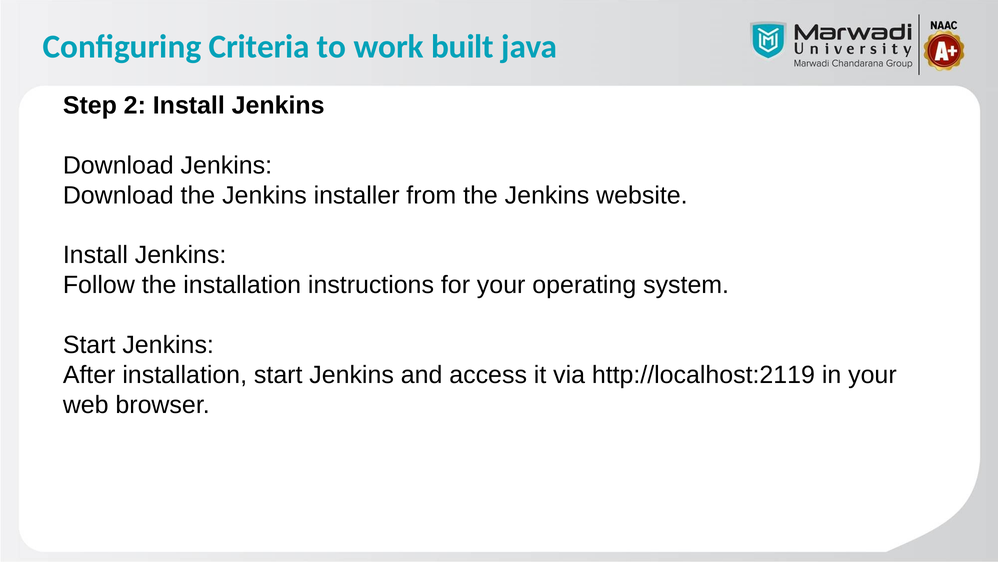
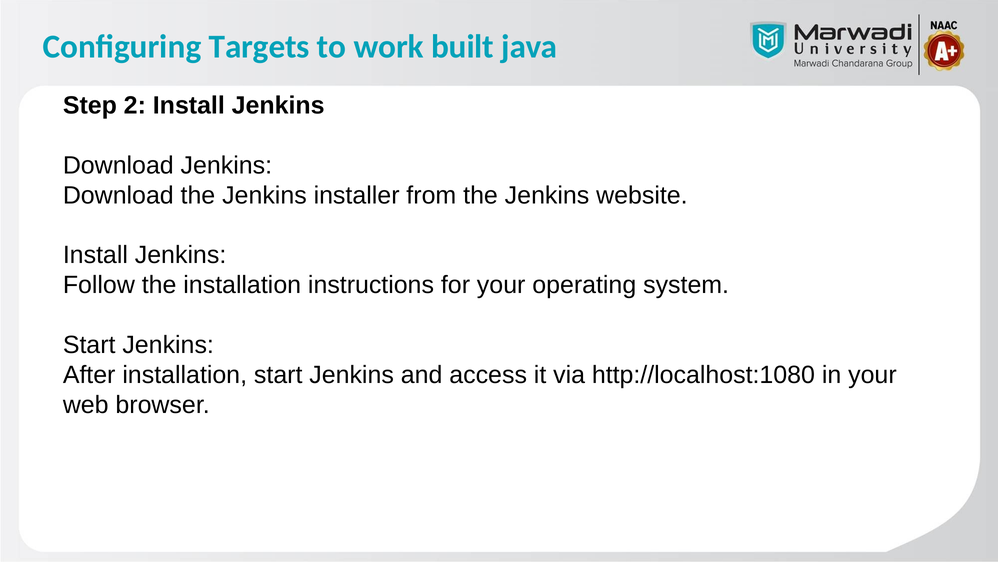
Criteria: Criteria -> Targets
http://localhost:2119: http://localhost:2119 -> http://localhost:1080
